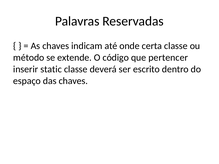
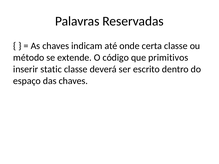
pertencer: pertencer -> primitivos
